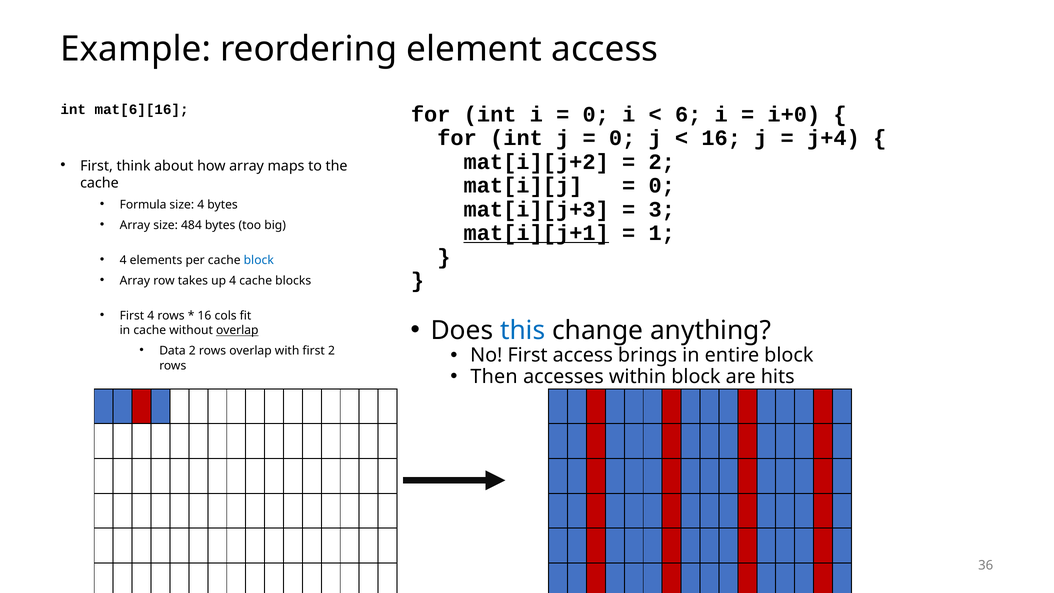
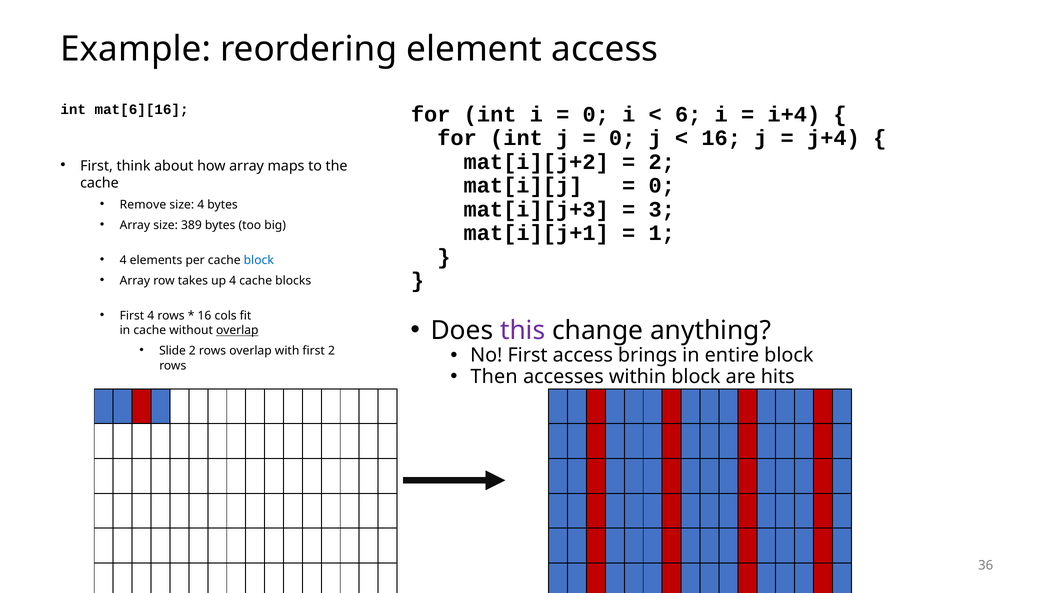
i+0: i+0 -> i+4
Formula: Formula -> Remove
484: 484 -> 389
mat[i][j+1 underline: present -> none
this colour: blue -> purple
Data: Data -> Slide
